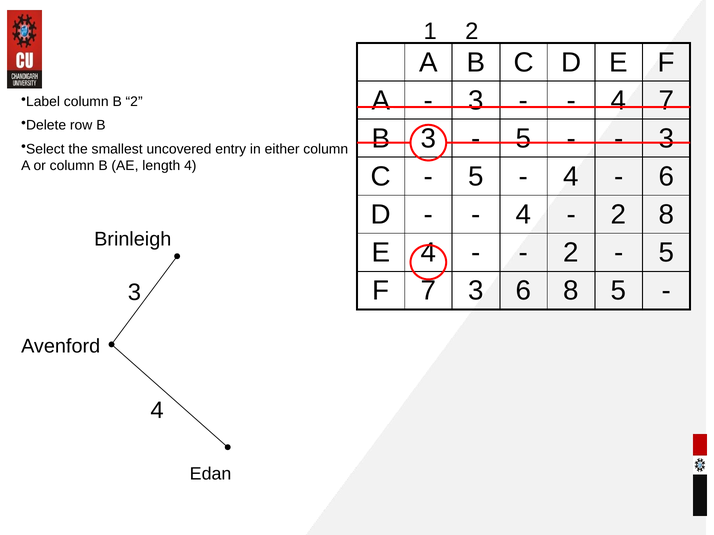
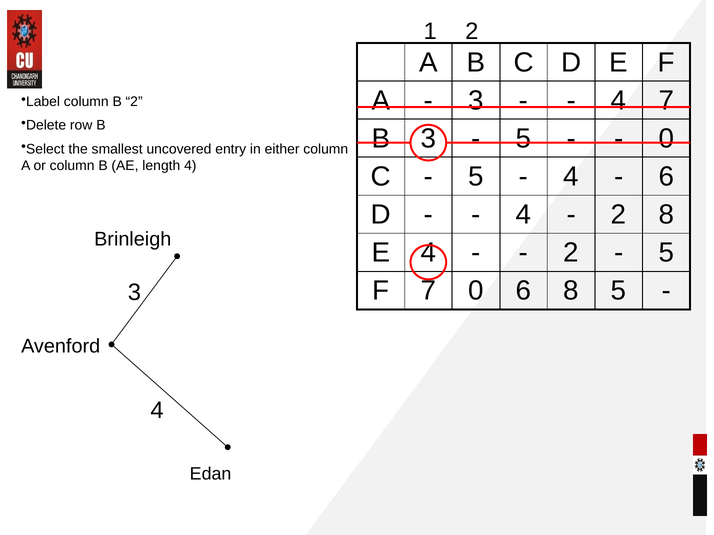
3 at (666, 139): 3 -> 0
7 3: 3 -> 0
